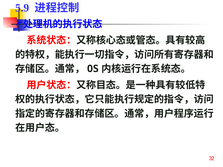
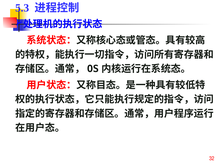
5.9: 5.9 -> 5.3
